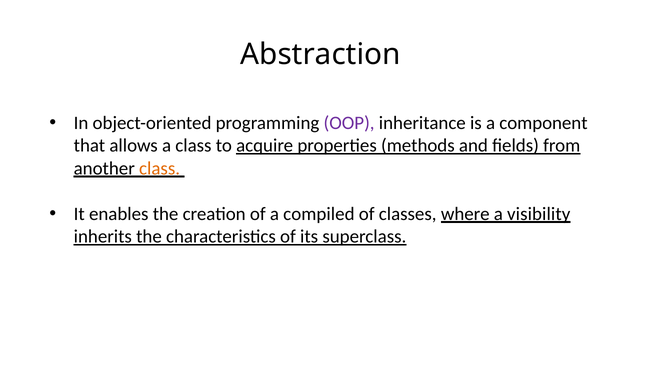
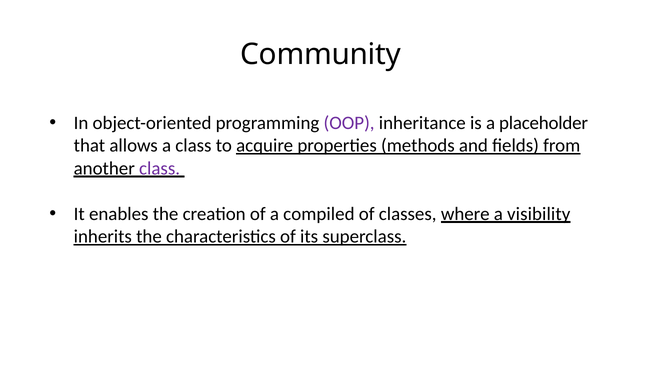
Abstraction: Abstraction -> Community
component: component -> placeholder
class at (160, 168) colour: orange -> purple
